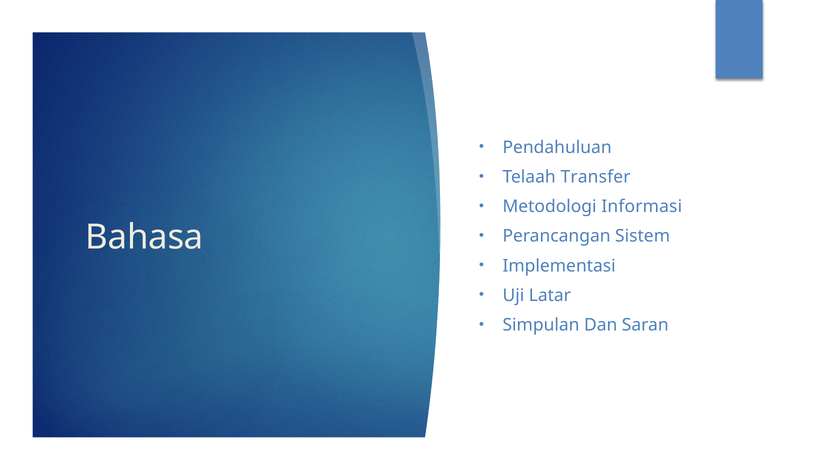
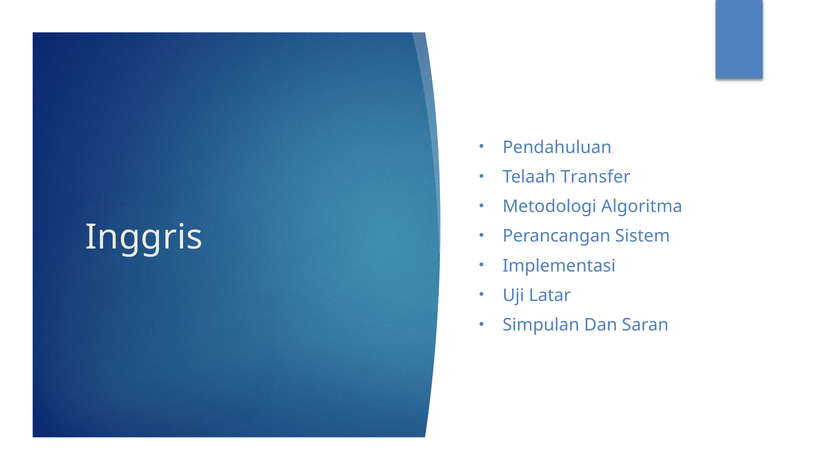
Informasi: Informasi -> Algoritma
Bahasa: Bahasa -> Inggris
